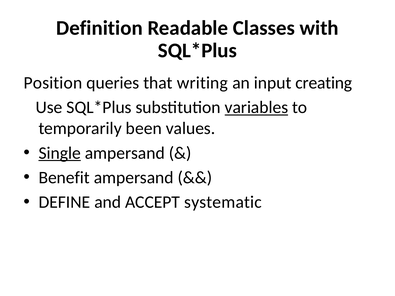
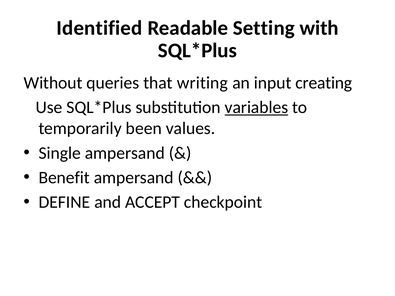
Definition: Definition -> Identified
Classes: Classes -> Setting
Position: Position -> Without
Single underline: present -> none
systematic: systematic -> checkpoint
